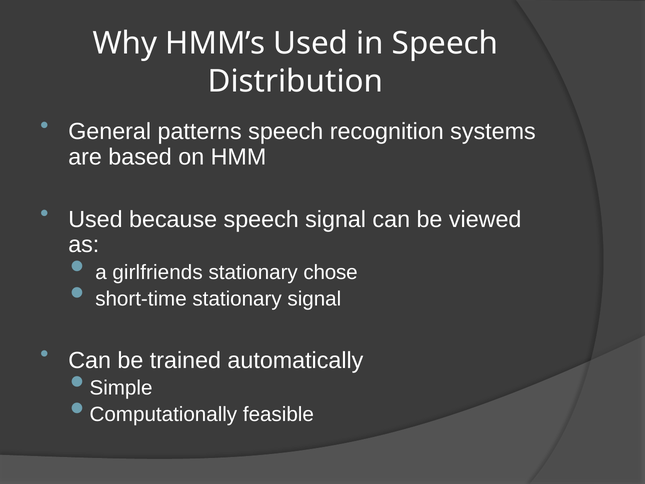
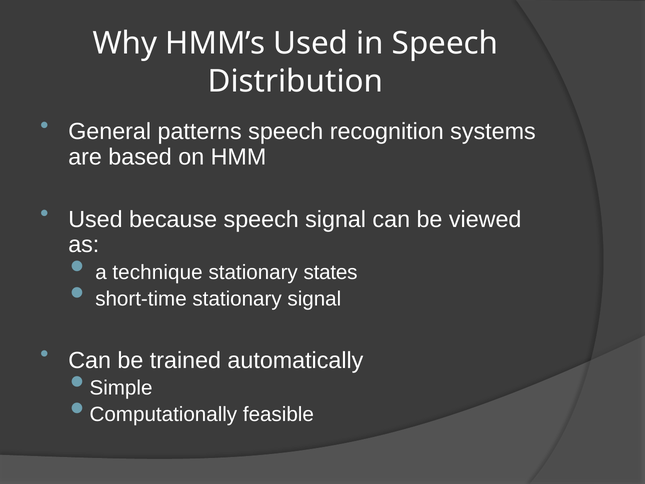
girlfriends: girlfriends -> technique
chose: chose -> states
